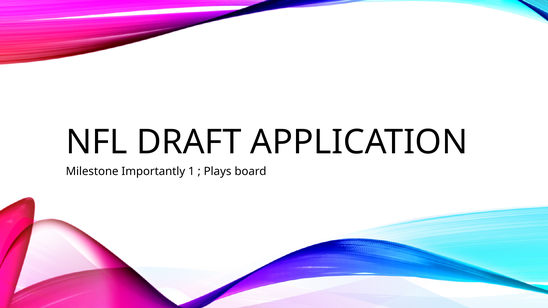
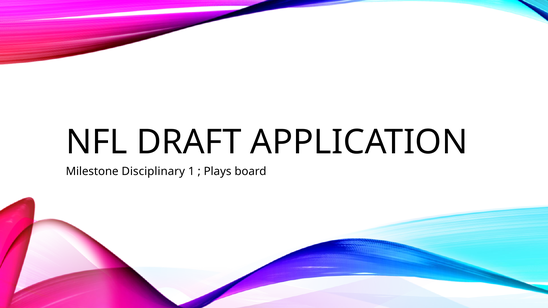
Importantly: Importantly -> Disciplinary
